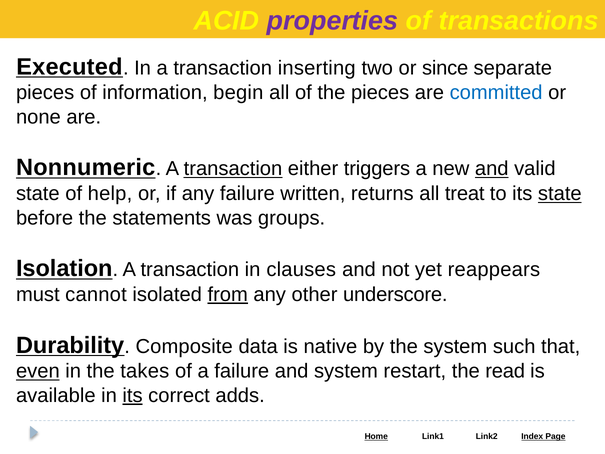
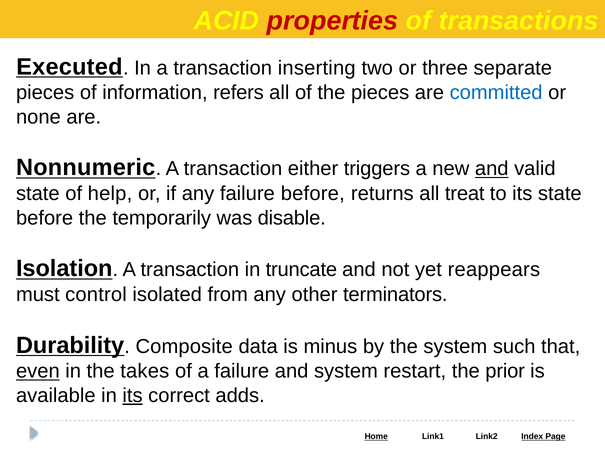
properties colour: purple -> red
since: since -> three
begin: begin -> refers
transaction at (233, 169) underline: present -> none
failure written: written -> before
state at (560, 194) underline: present -> none
statements: statements -> temporarily
groups: groups -> disable
clauses: clauses -> truncate
cannot: cannot -> control
from underline: present -> none
underscore: underscore -> terminators
native: native -> minus
read: read -> prior
